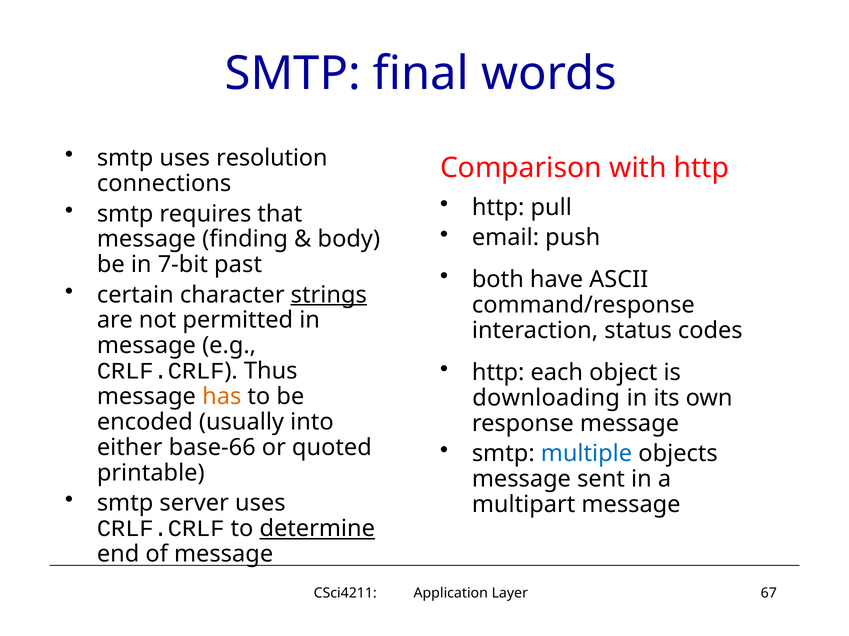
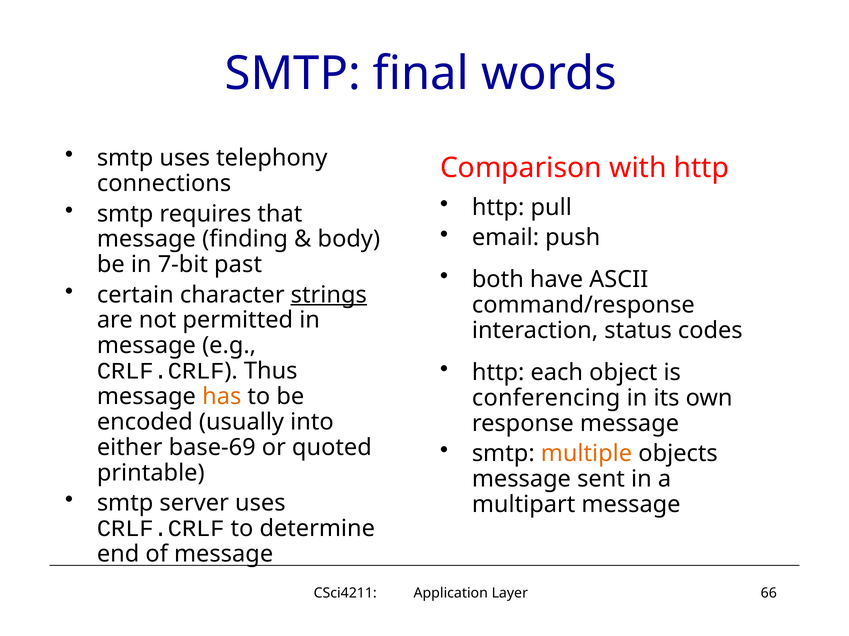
resolution: resolution -> telephony
downloading: downloading -> conferencing
base-66: base-66 -> base-69
multiple colour: blue -> orange
determine underline: present -> none
67: 67 -> 66
